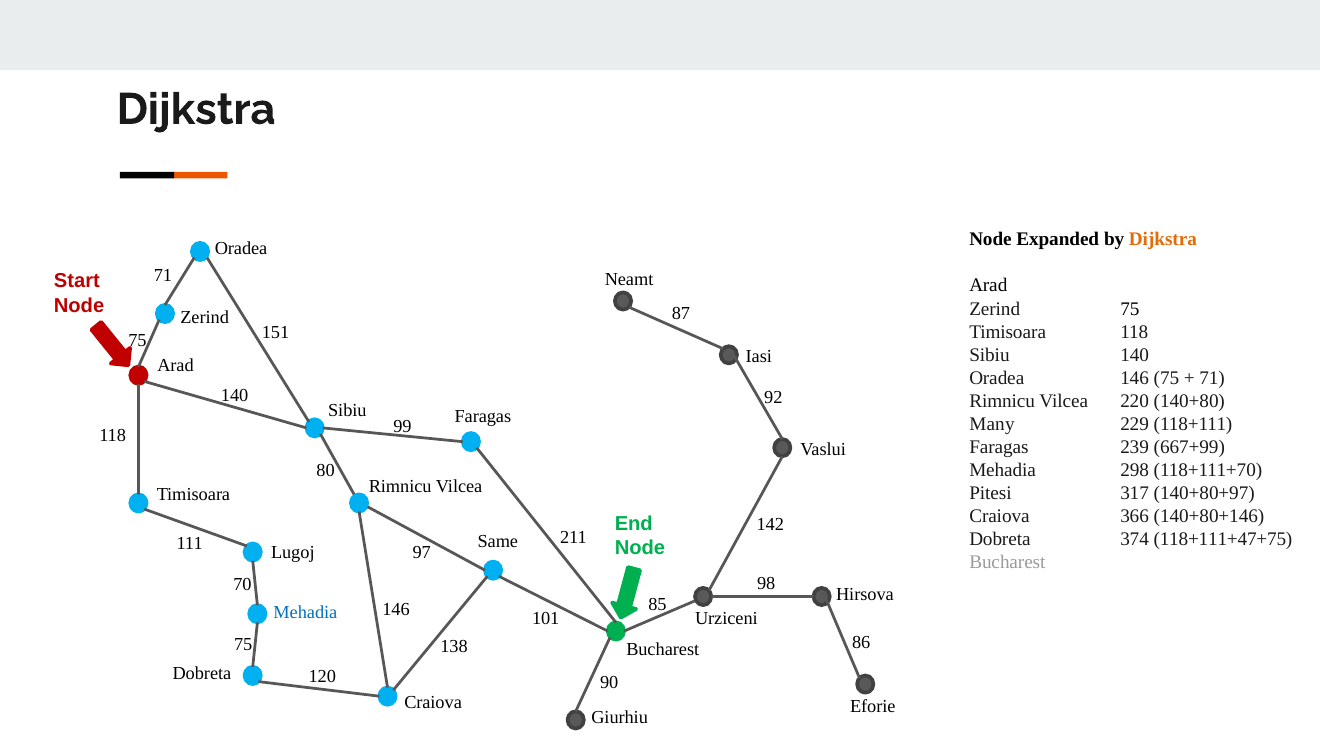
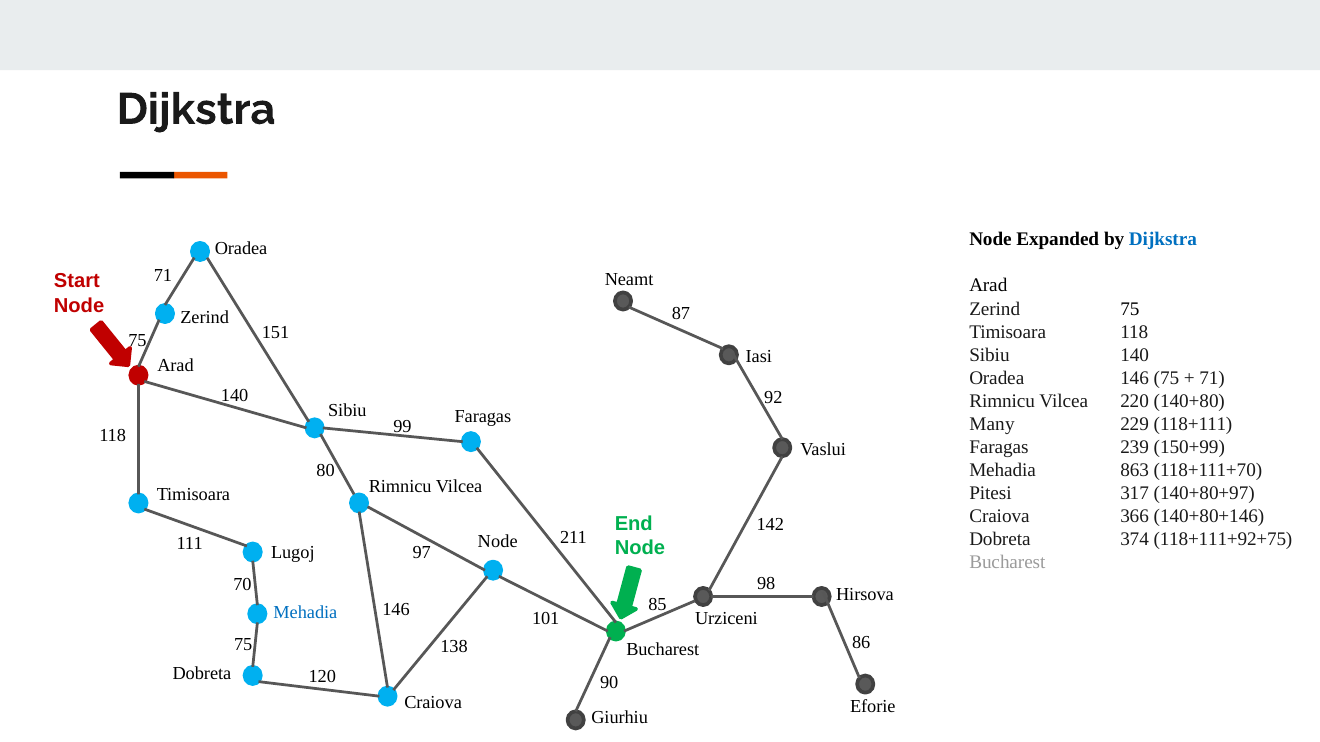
Dijkstra at (1163, 240) colour: orange -> blue
667+99: 667+99 -> 150+99
298: 298 -> 863
118+111+47+75: 118+111+47+75 -> 118+111+92+75
Same at (498, 542): Same -> Node
